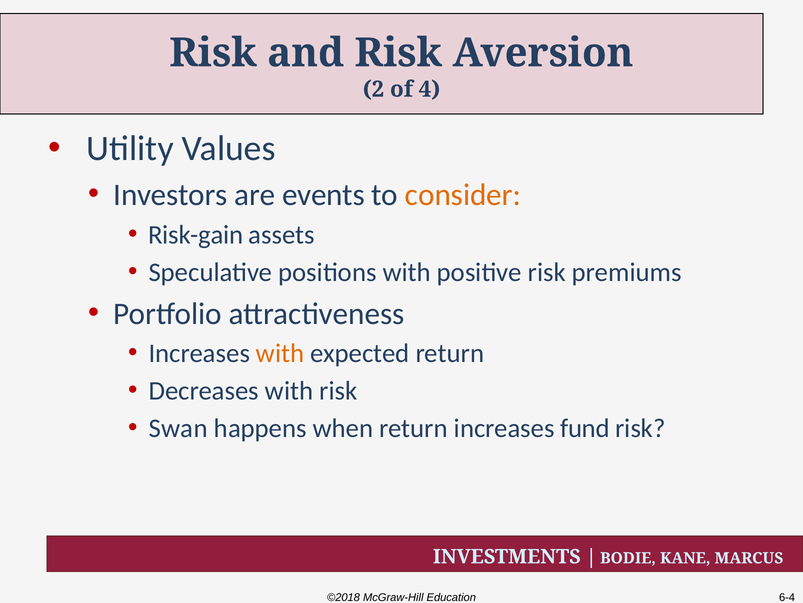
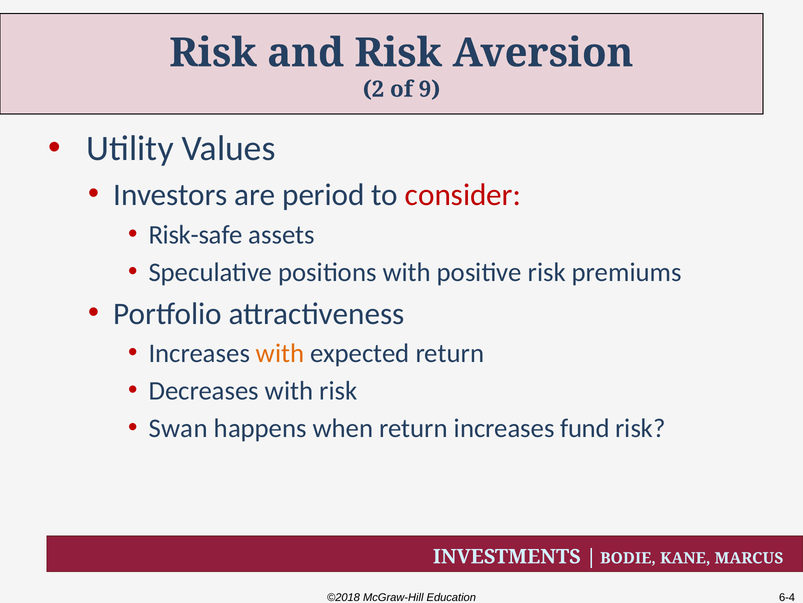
4: 4 -> 9
events: events -> period
consider colour: orange -> red
Risk-gain: Risk-gain -> Risk-safe
